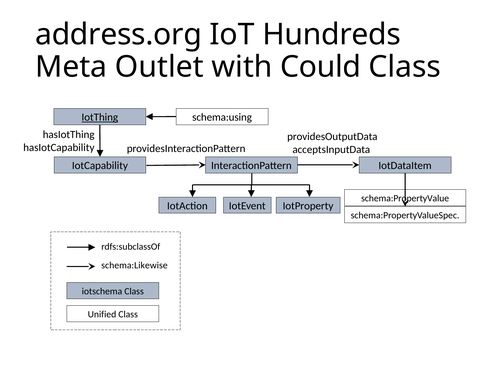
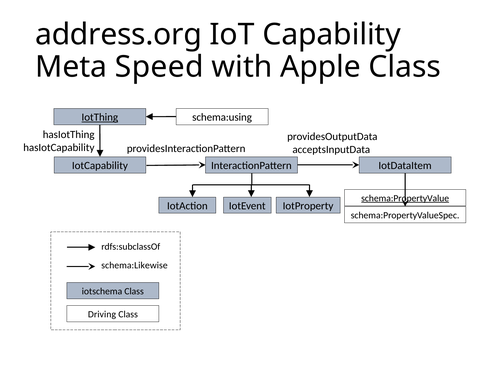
Hundreds: Hundreds -> Capability
Outlet: Outlet -> Speed
Could: Could -> Apple
schema:PropertyValue underline: none -> present
Unified: Unified -> Driving
